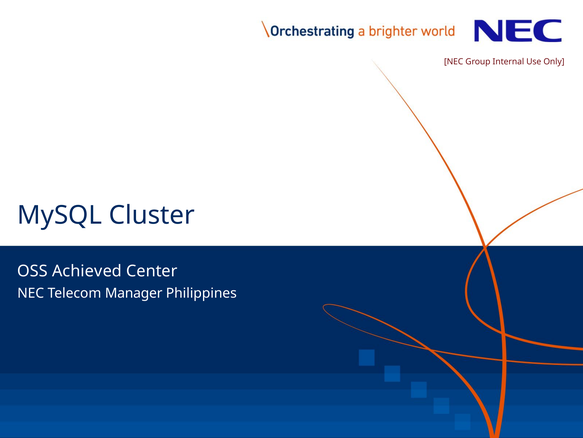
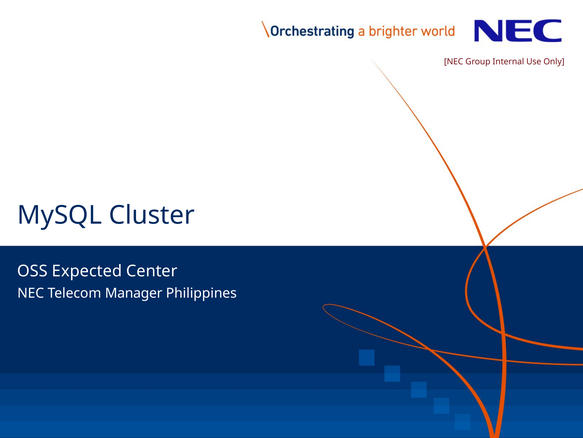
Achieved: Achieved -> Expected
